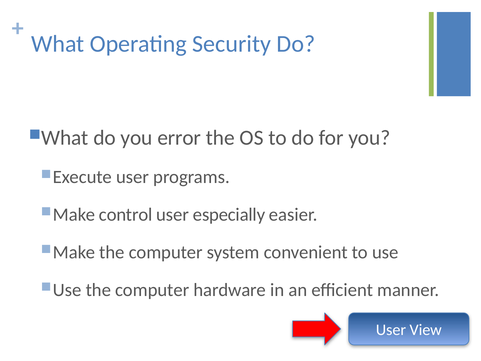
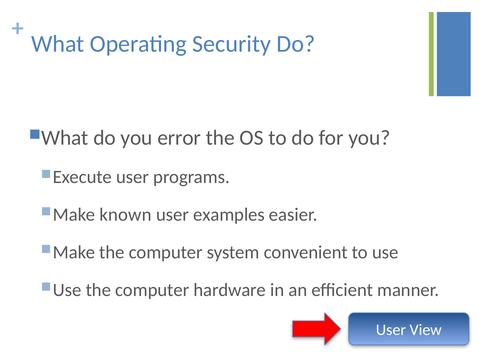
control: control -> known
especially: especially -> examples
